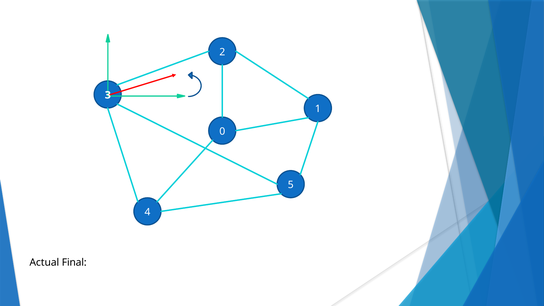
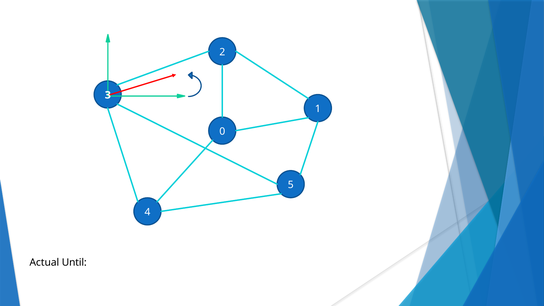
Final: Final -> Until
